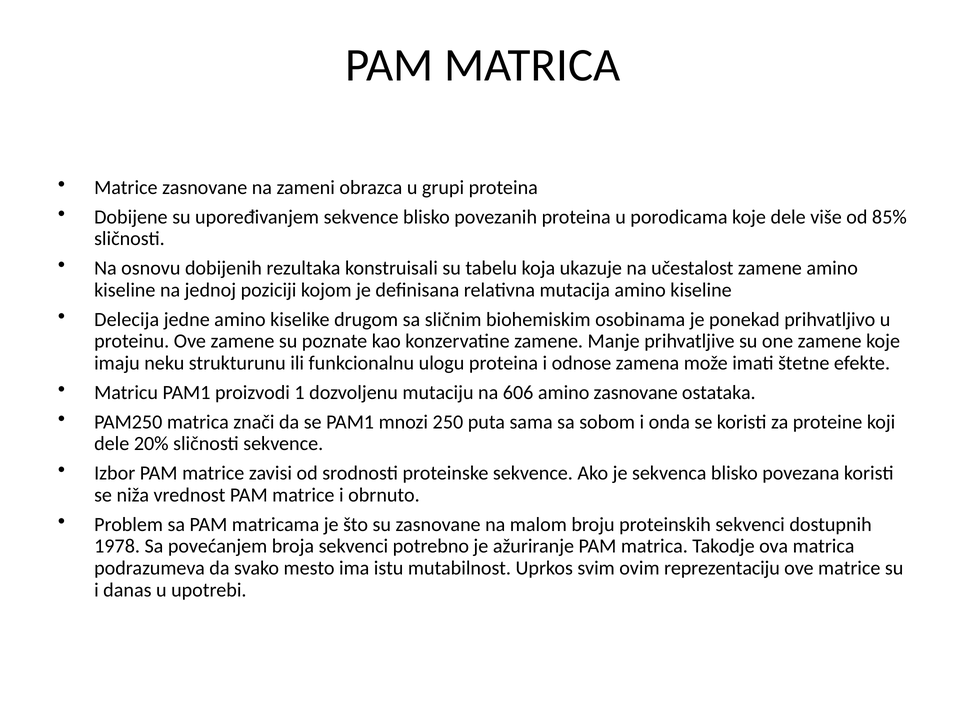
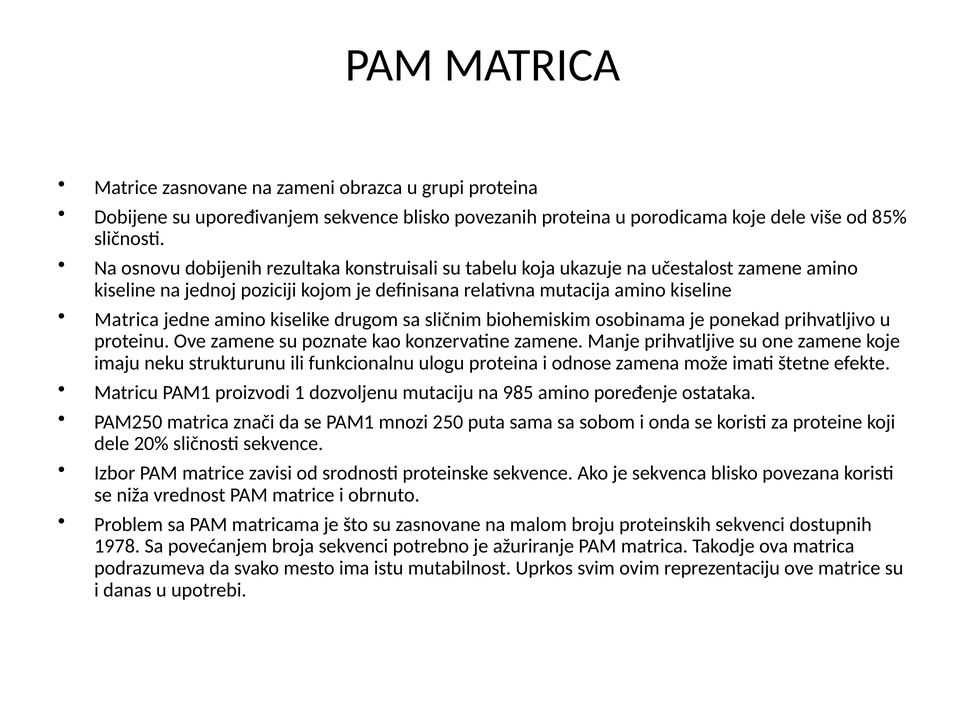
Delecija at (127, 319): Delecija -> Matrica
606: 606 -> 985
amino zasnovane: zasnovane -> poređenje
